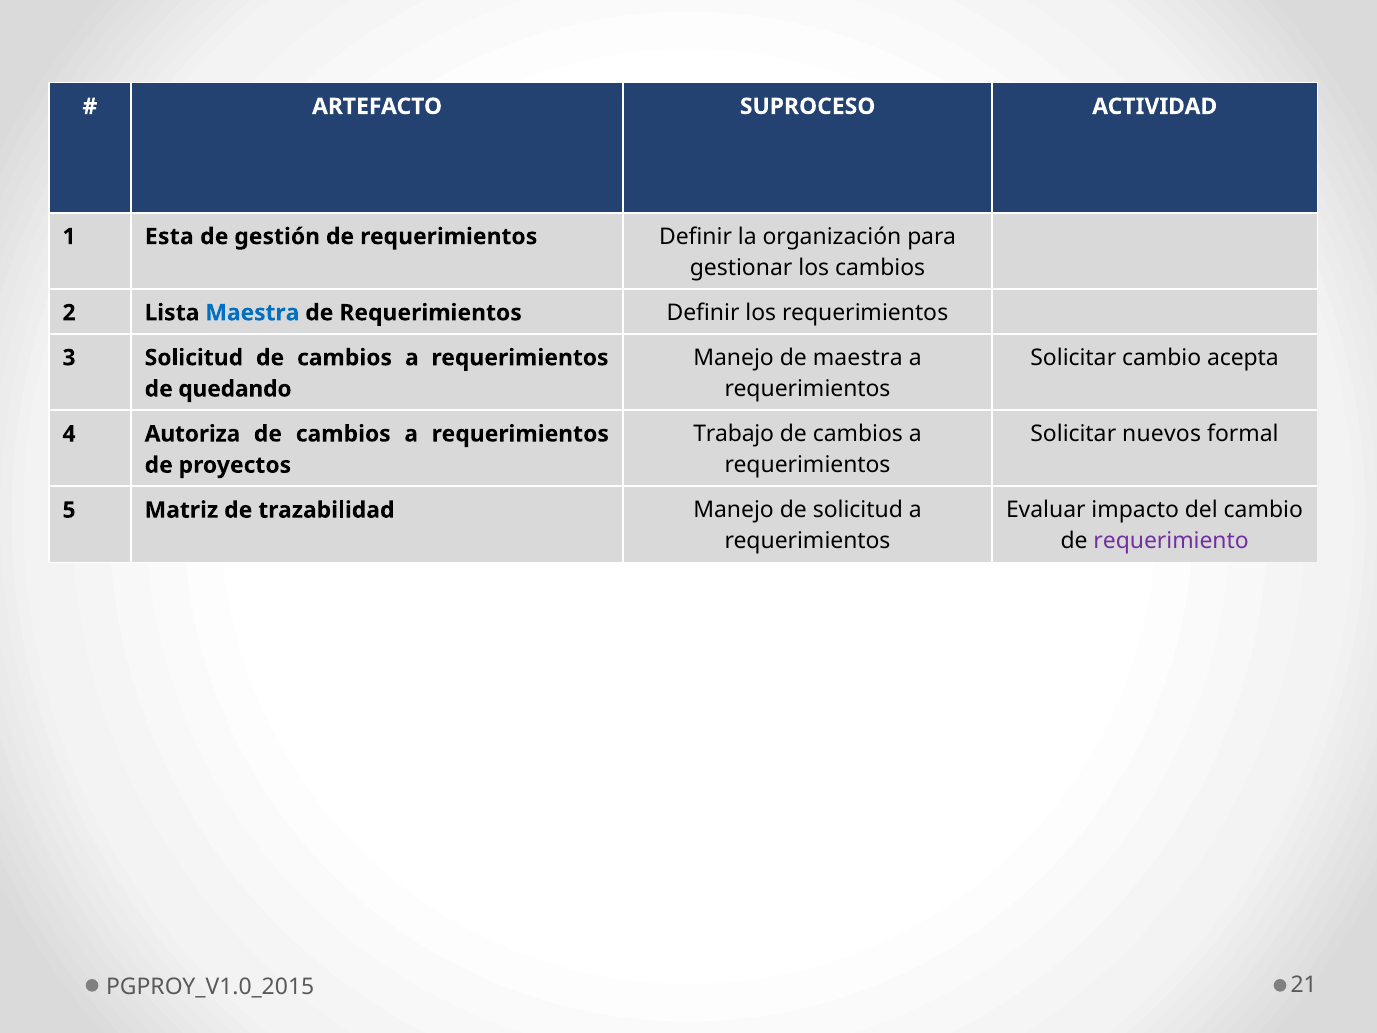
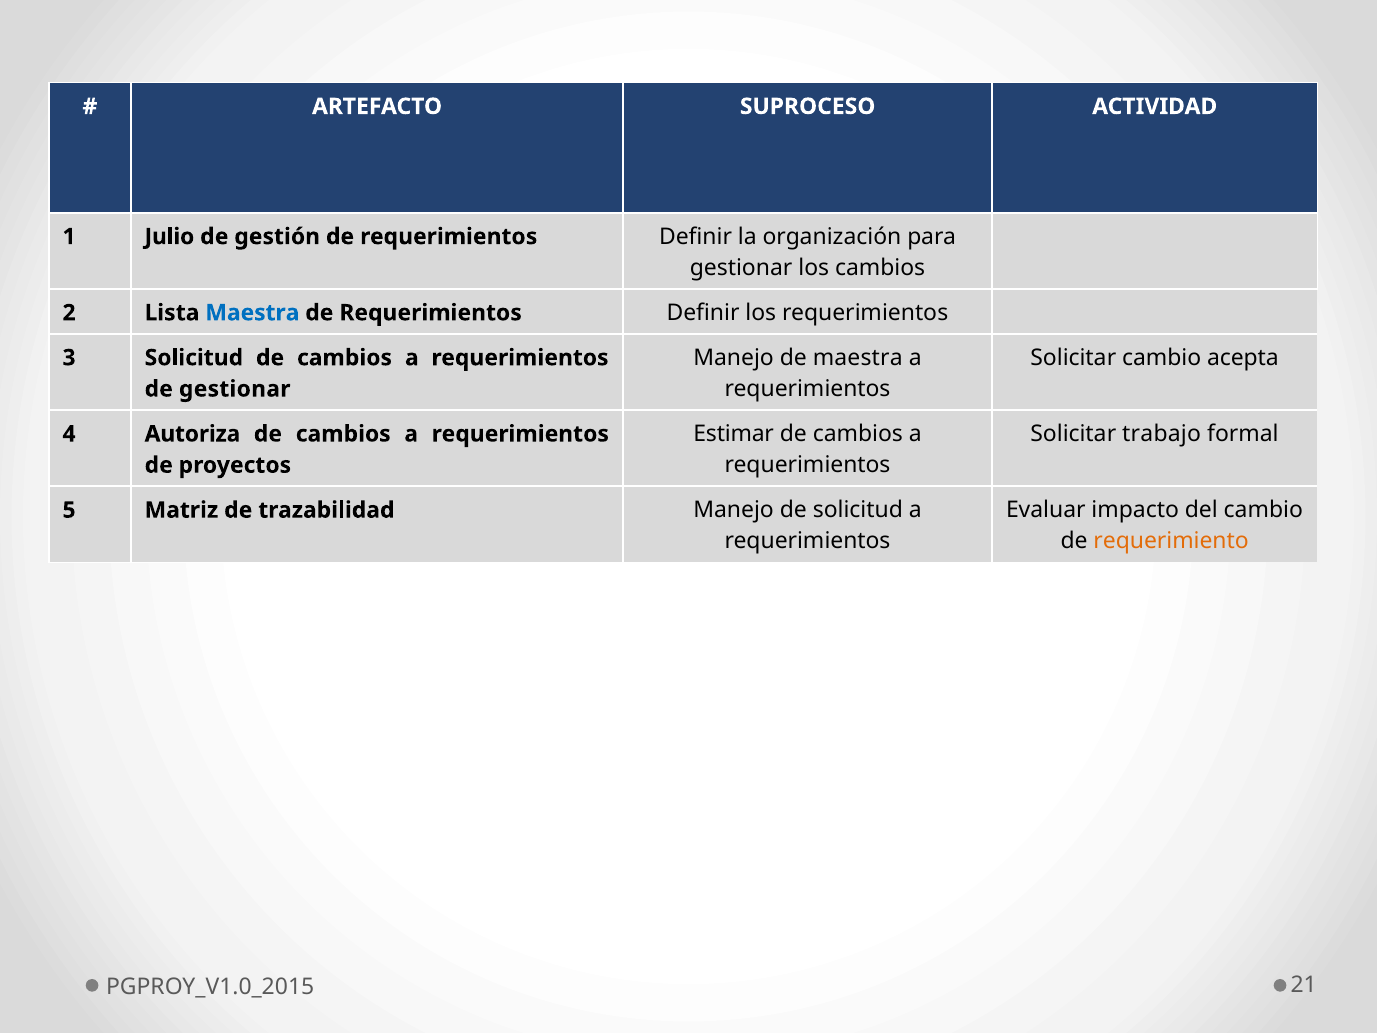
Esta: Esta -> Julio
de quedando: quedando -> gestionar
Trabajo: Trabajo -> Estimar
nuevos: nuevos -> trabajo
requerimiento colour: purple -> orange
